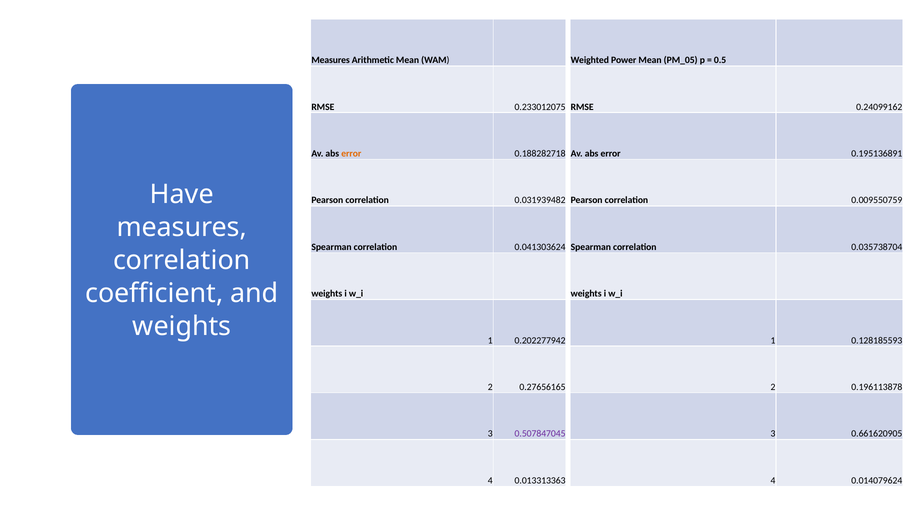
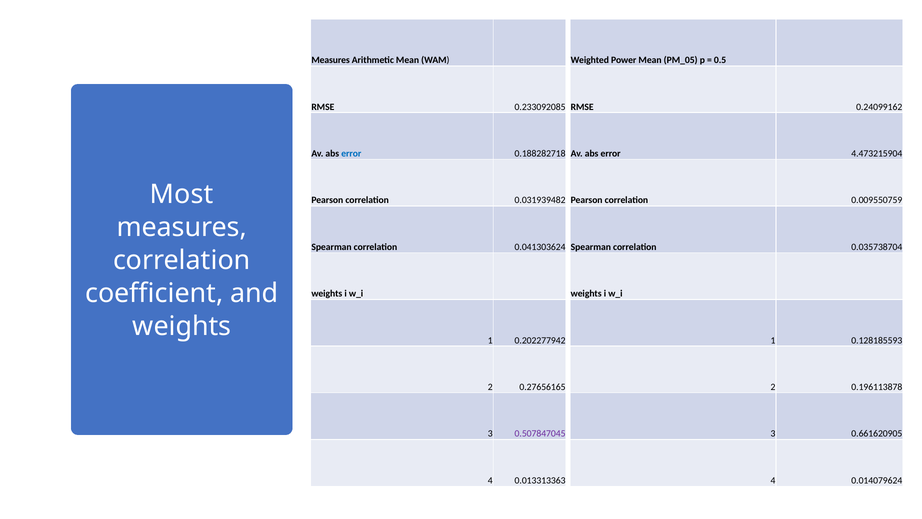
0.233012075: 0.233012075 -> 0.233092085
error at (351, 153) colour: orange -> blue
0.195136891: 0.195136891 -> 4.473215904
Have: Have -> Most
